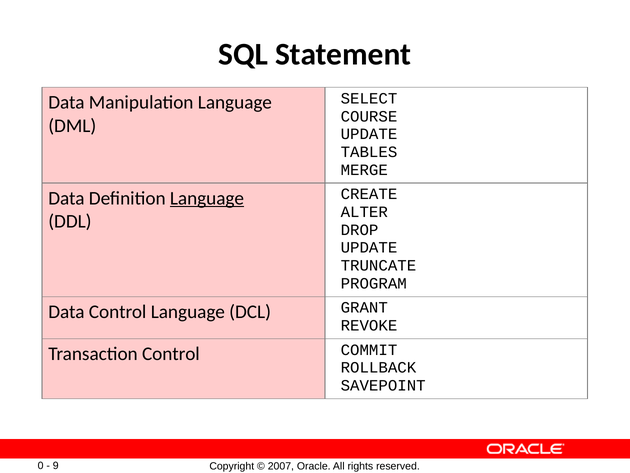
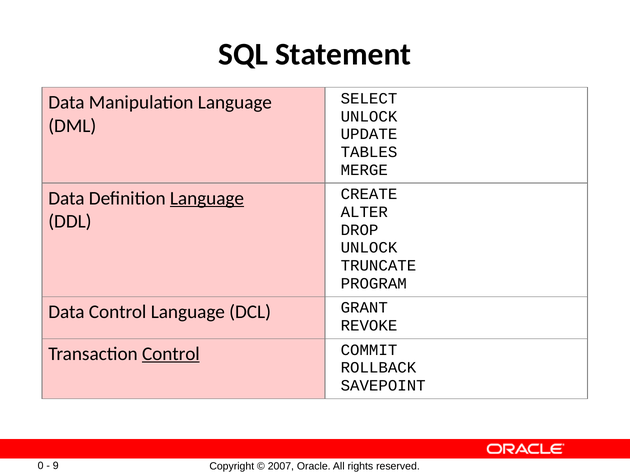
COURSE at (369, 116): COURSE -> UNLOCK
UPDATE at (369, 248): UPDATE -> UNLOCK
Control at (171, 353) underline: none -> present
